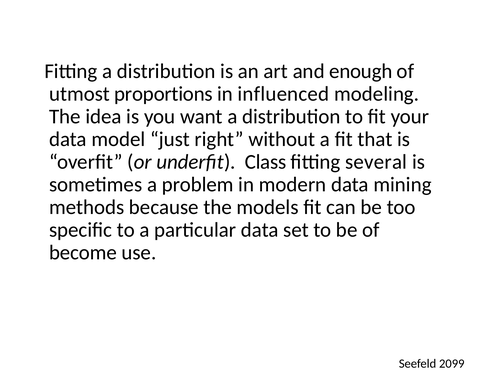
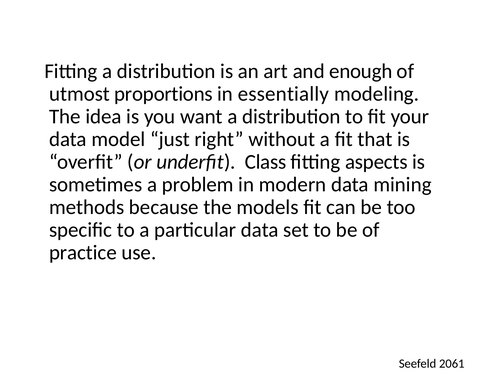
influenced: influenced -> essentially
several: several -> aspects
become: become -> practice
2099: 2099 -> 2061
